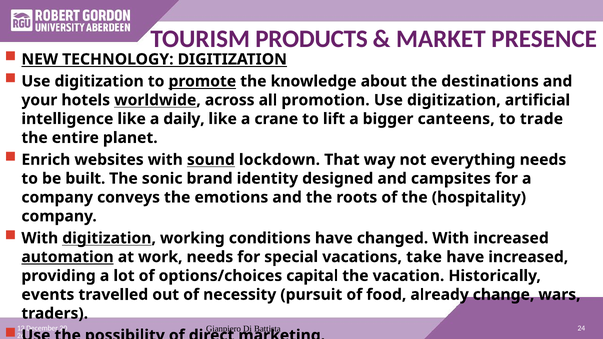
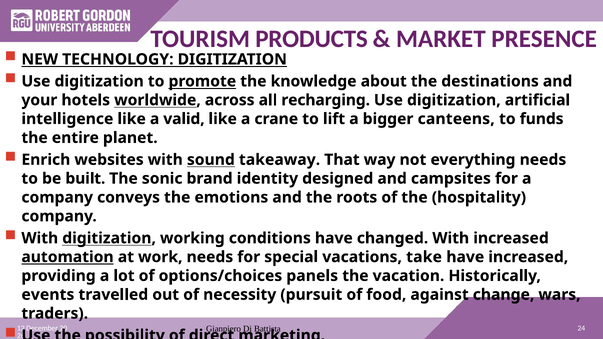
promotion: promotion -> recharging
daily: daily -> valid
trade: trade -> funds
lockdown: lockdown -> takeaway
capital: capital -> panels
already: already -> against
